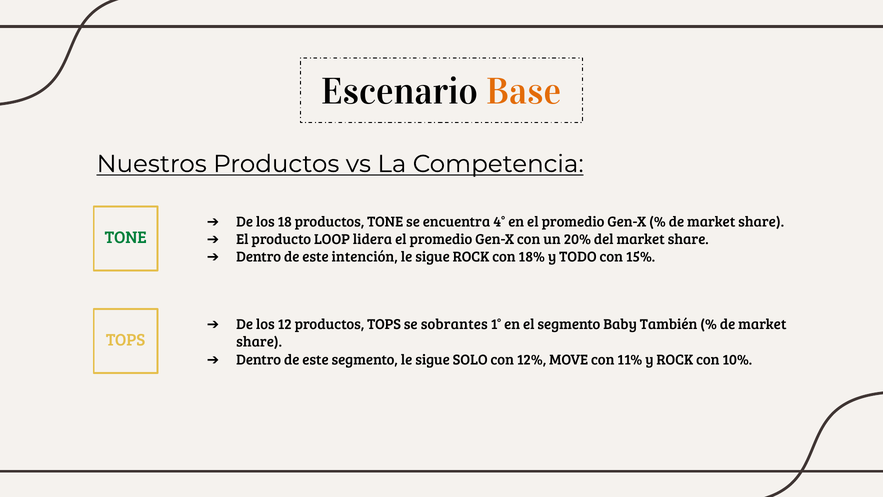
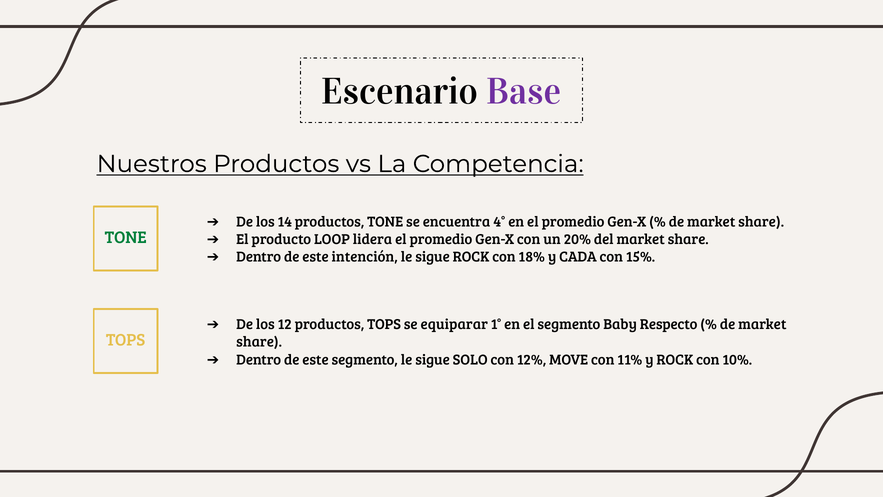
Base colour: orange -> purple
18: 18 -> 14
TODO: TODO -> CADA
sobrantes: sobrantes -> equiparar
También: También -> Respecto
